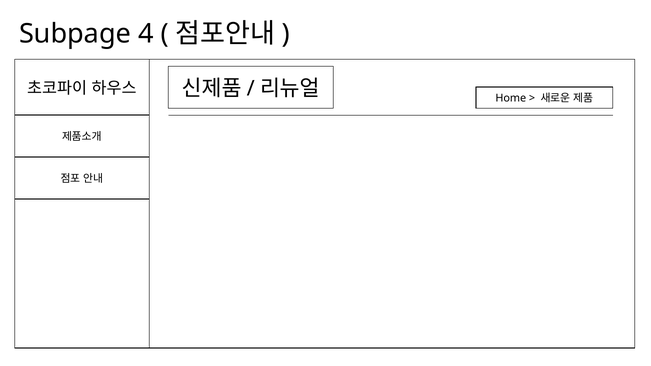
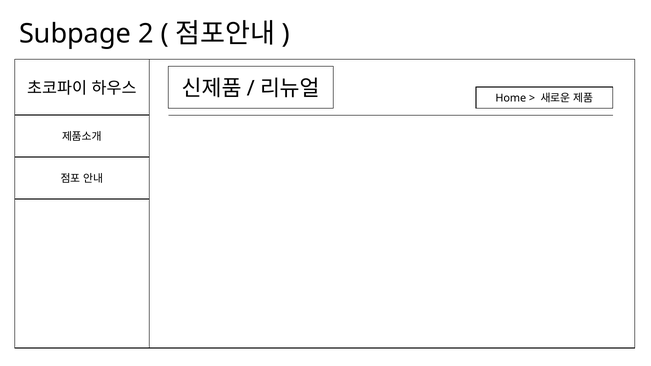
4: 4 -> 2
